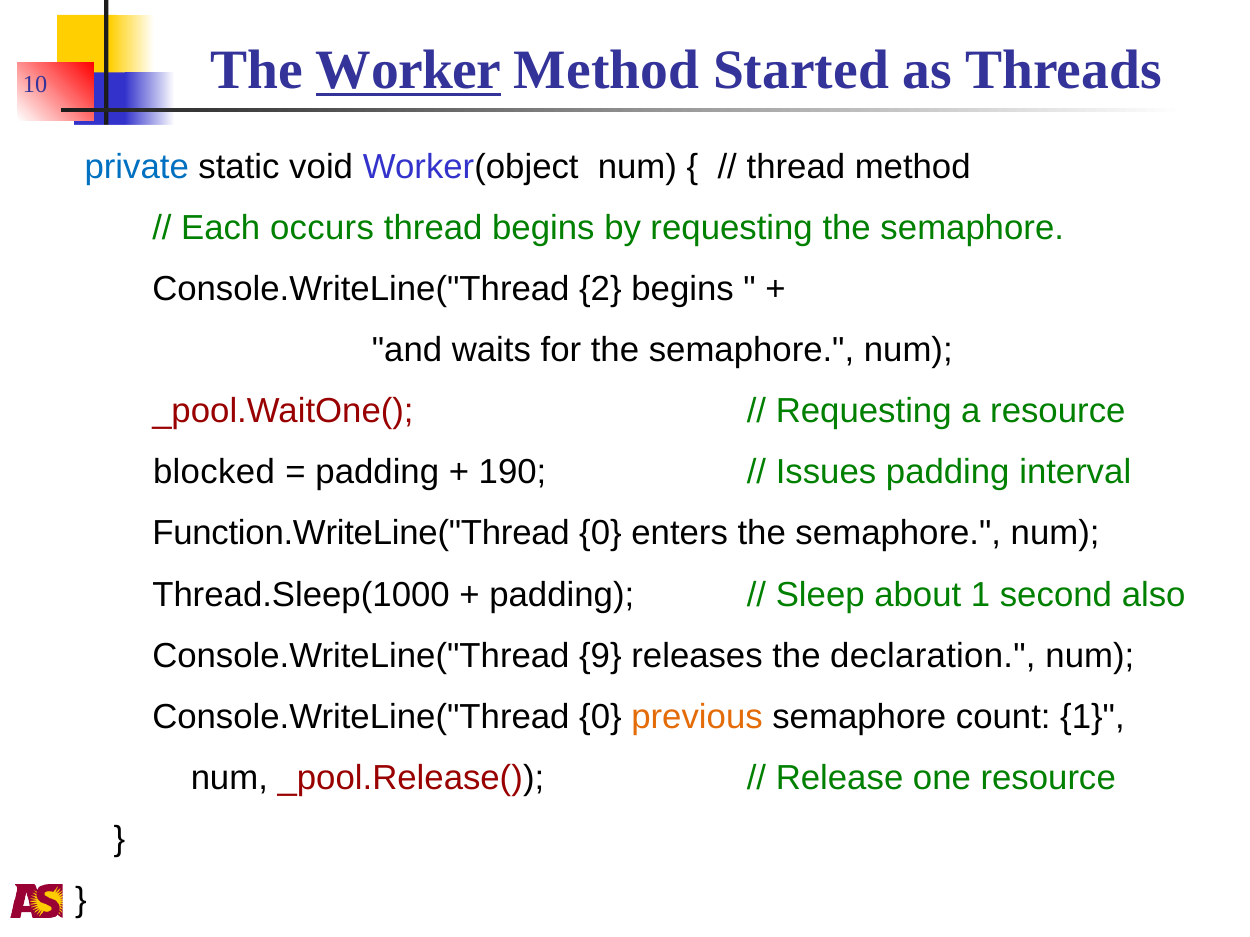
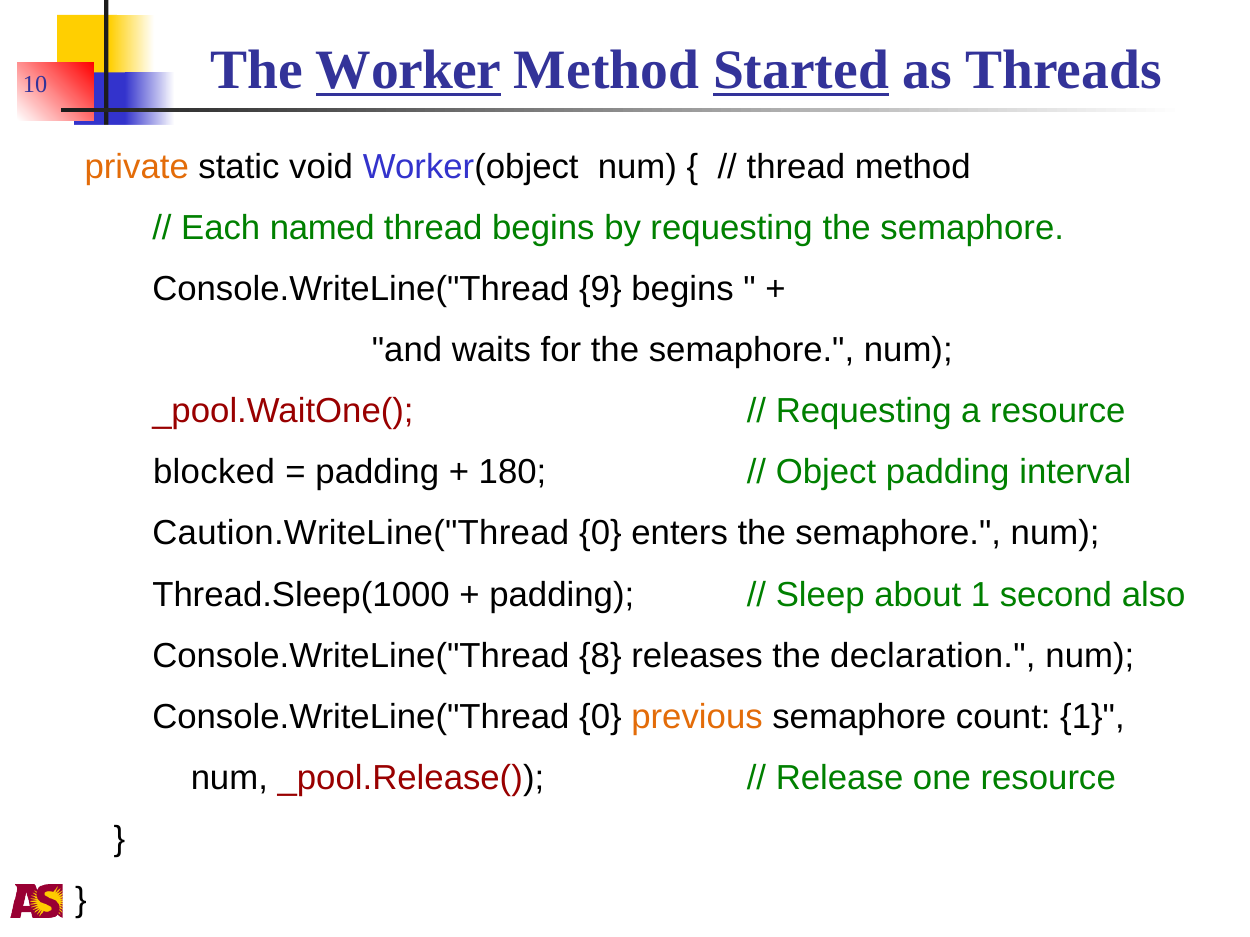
Started underline: none -> present
private colour: blue -> orange
occurs: occurs -> named
2: 2 -> 9
190: 190 -> 180
Issues: Issues -> Object
Function.WriteLine("Thread: Function.WriteLine("Thread -> Caution.WriteLine("Thread
9: 9 -> 8
